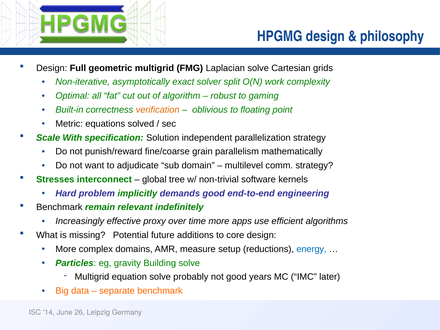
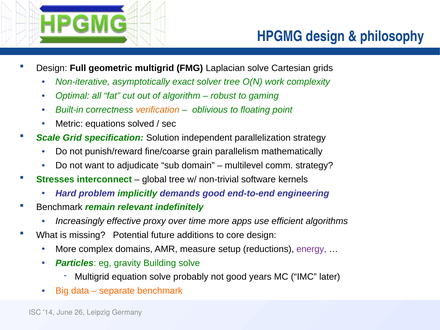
solver split: split -> tree
With: With -> Grid
energy colour: blue -> purple
